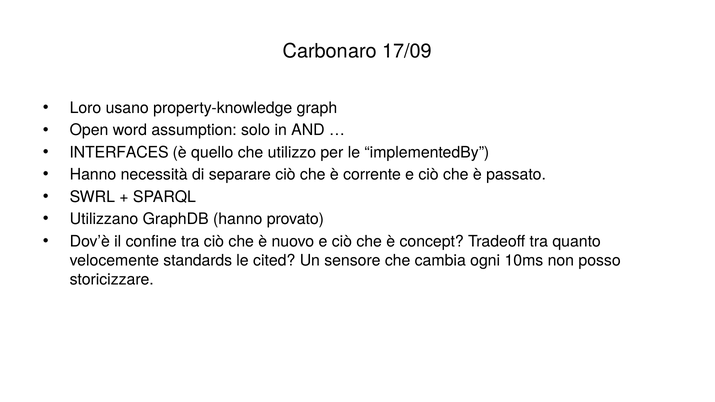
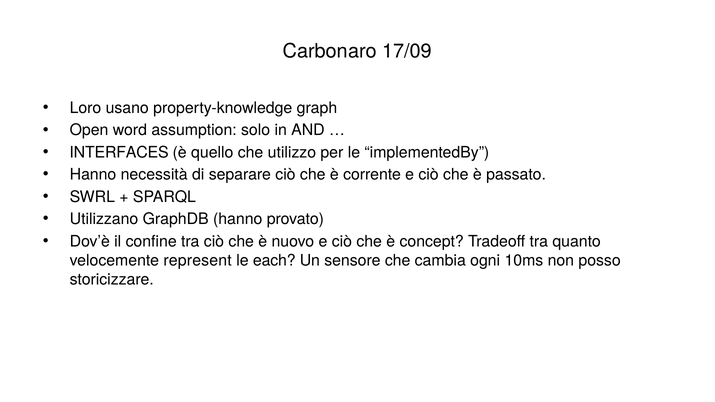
standards: standards -> represent
cited: cited -> each
